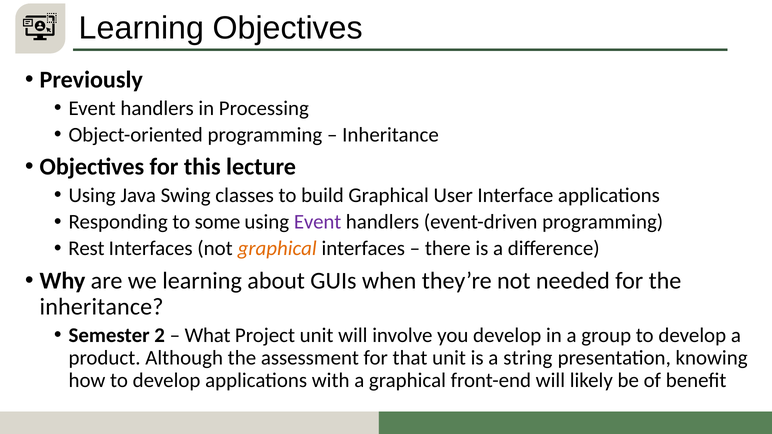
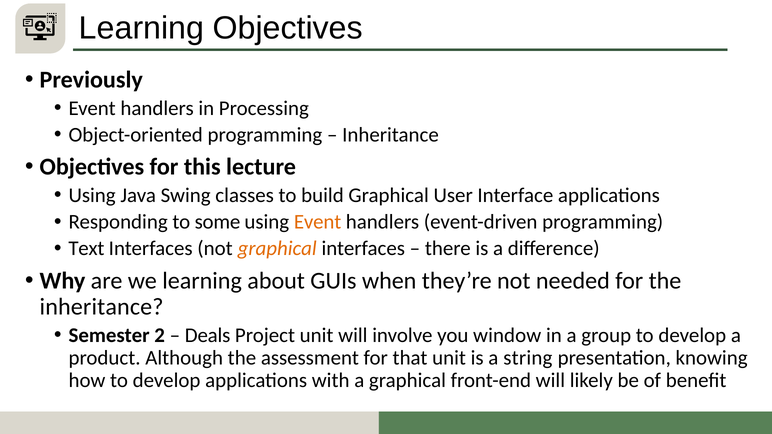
Event at (318, 222) colour: purple -> orange
Rest: Rest -> Text
What: What -> Deals
you develop: develop -> window
